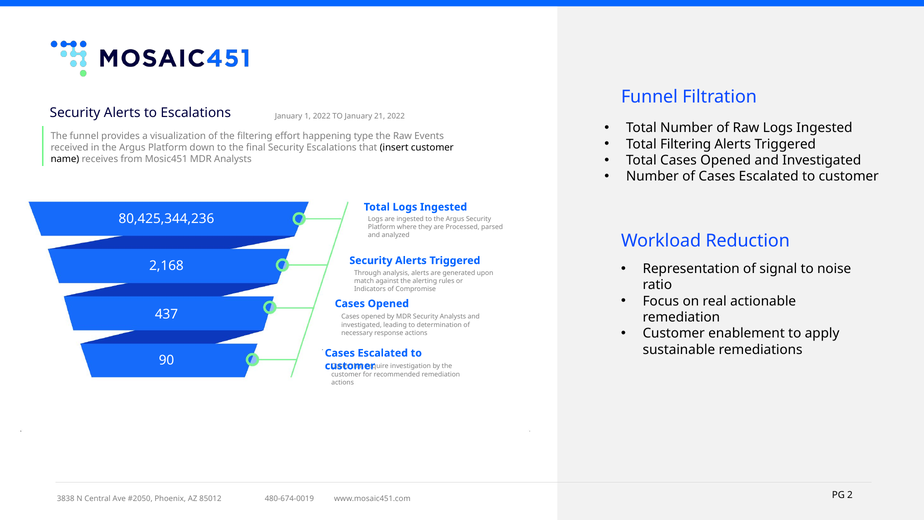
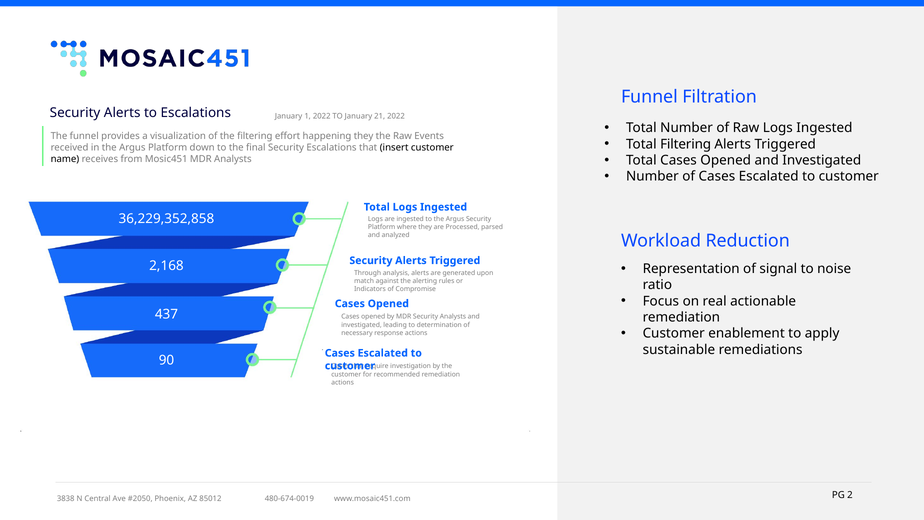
happening type: type -> they
80,425,344,236: 80,425,344,236 -> 36,229,352,858
